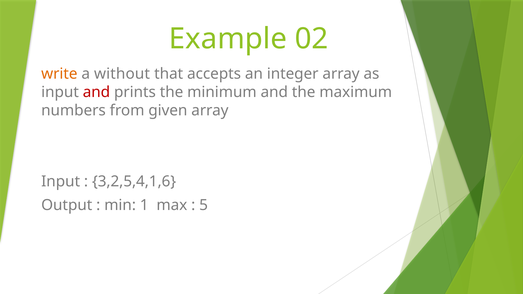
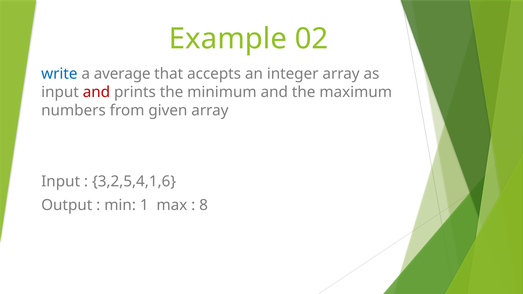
write colour: orange -> blue
without: without -> average
5: 5 -> 8
